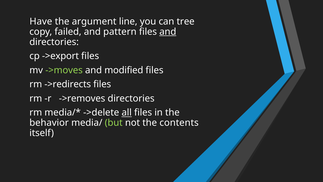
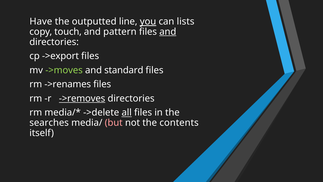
argument: argument -> outputted
you underline: none -> present
tree: tree -> lists
failed: failed -> touch
modified: modified -> standard
->redirects: ->redirects -> ->renames
->removes underline: none -> present
behavior: behavior -> searches
but colour: light green -> pink
